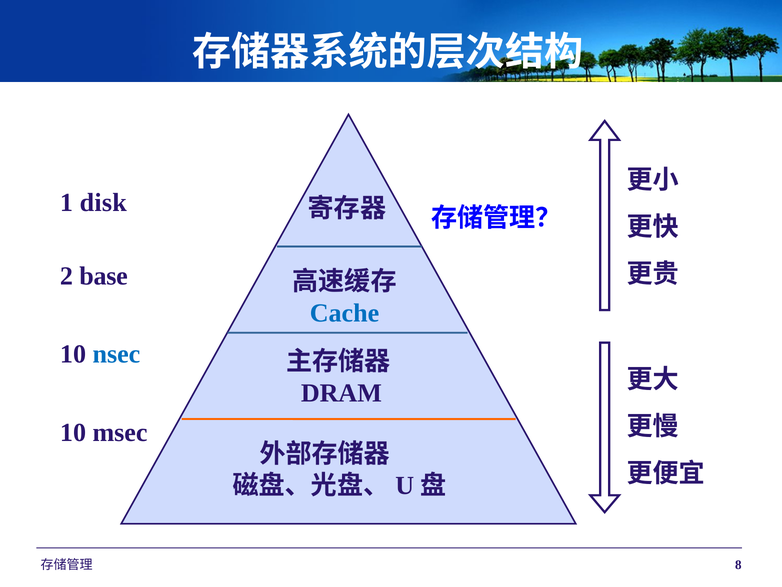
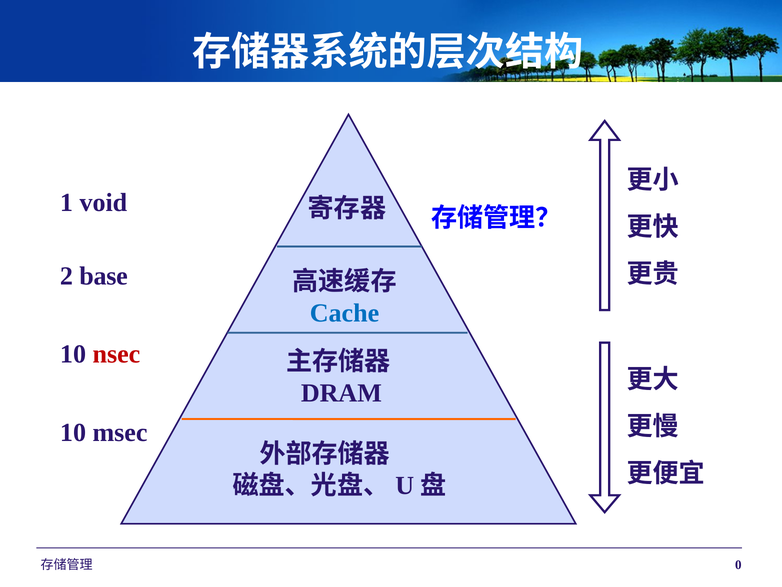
disk: disk -> void
nsec colour: blue -> red
8: 8 -> 0
